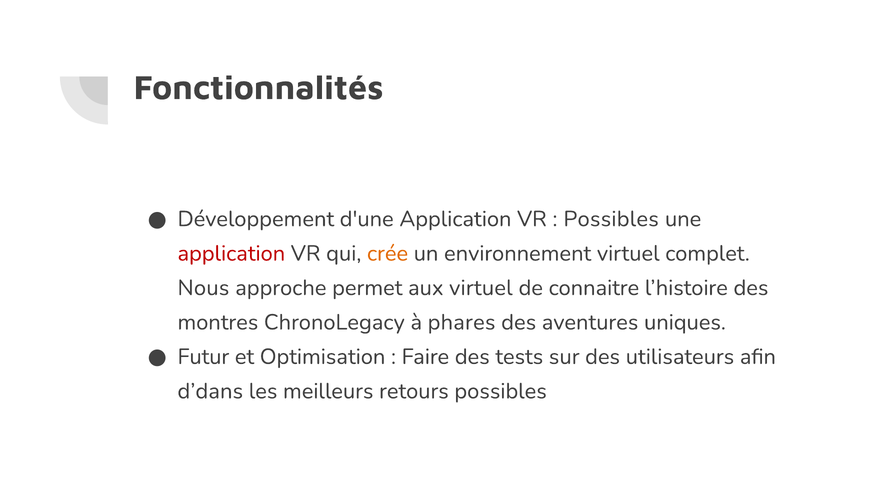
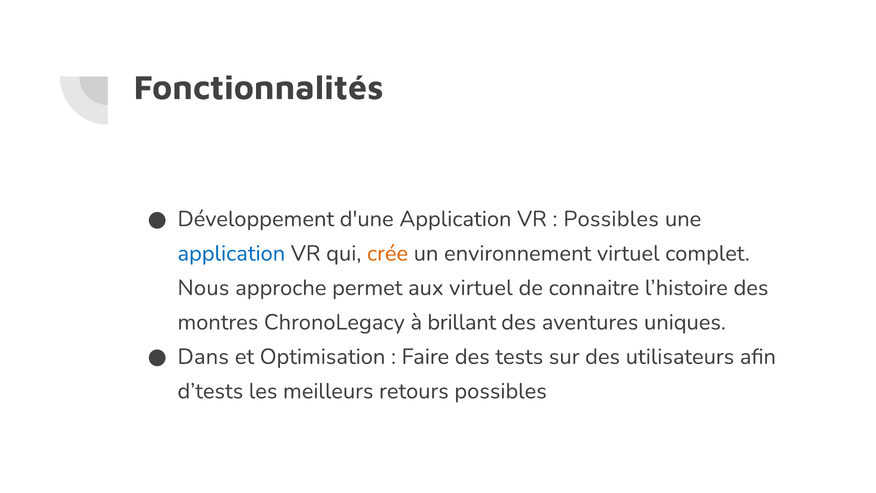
application at (231, 253) colour: red -> blue
phares: phares -> brillant
Futur: Futur -> Dans
d’dans: d’dans -> d’tests
